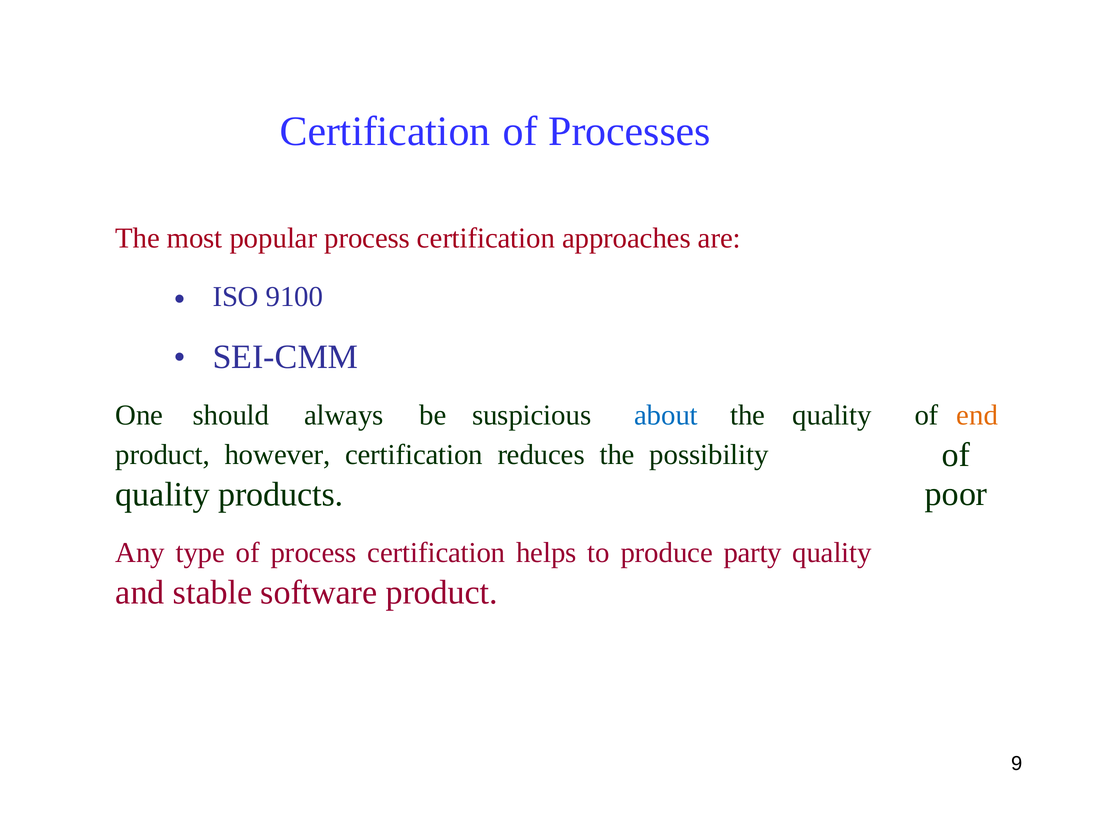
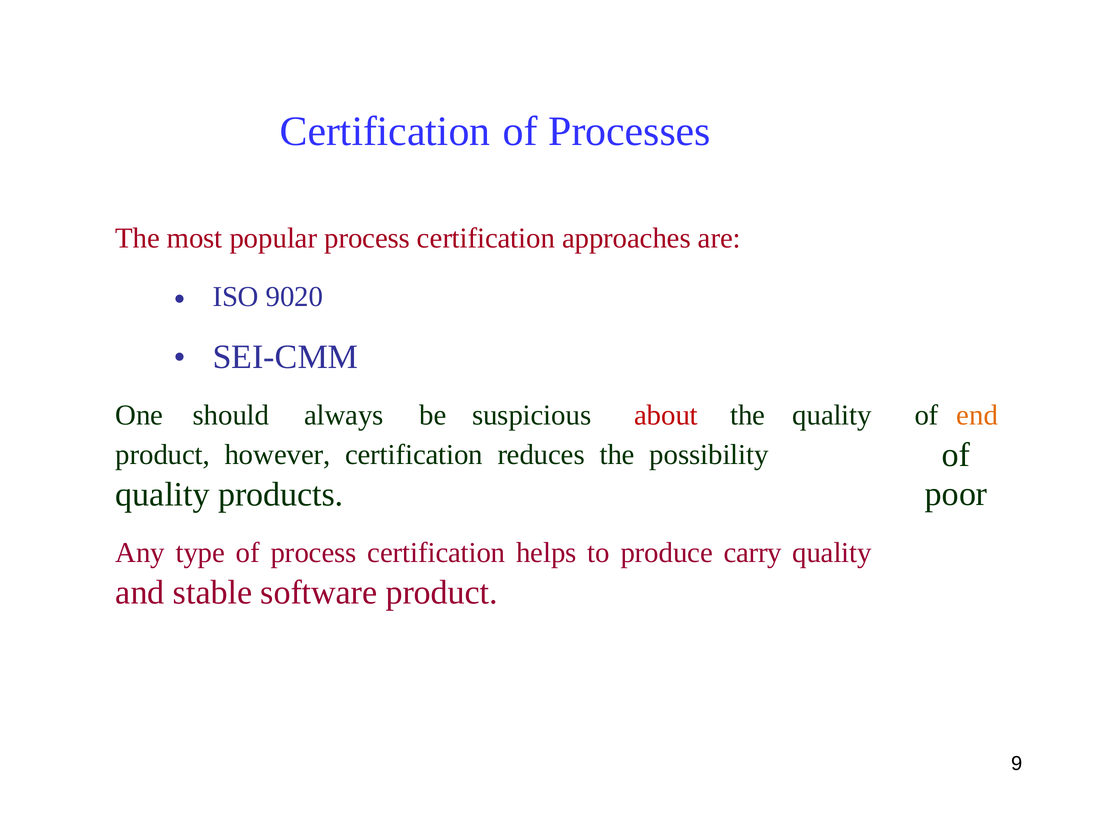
9100: 9100 -> 9020
about colour: blue -> red
party: party -> carry
